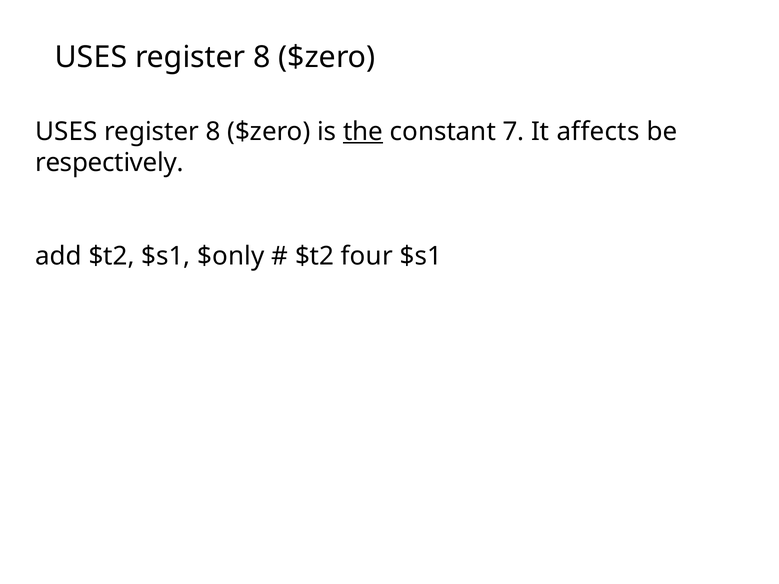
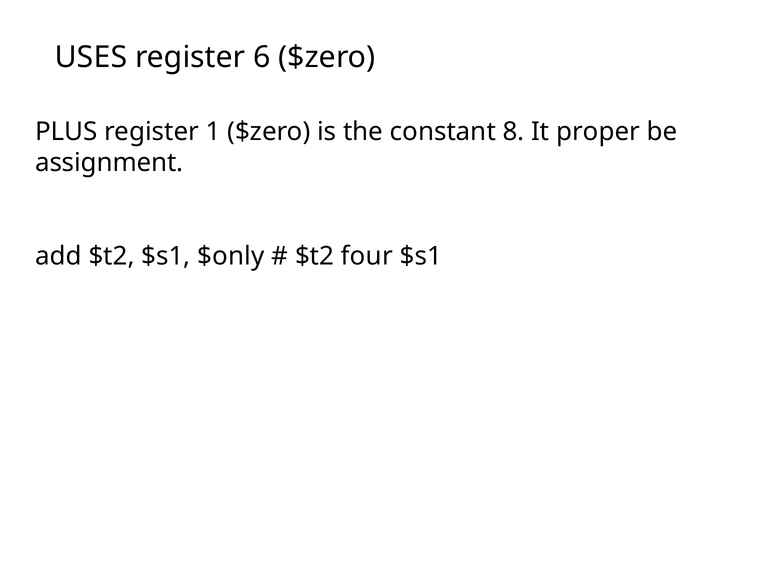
8 at (262, 57): 8 -> 6
USES at (66, 132): USES -> PLUS
8 at (213, 132): 8 -> 1
the underline: present -> none
7: 7 -> 8
affects: affects -> proper
respectively: respectively -> assignment
